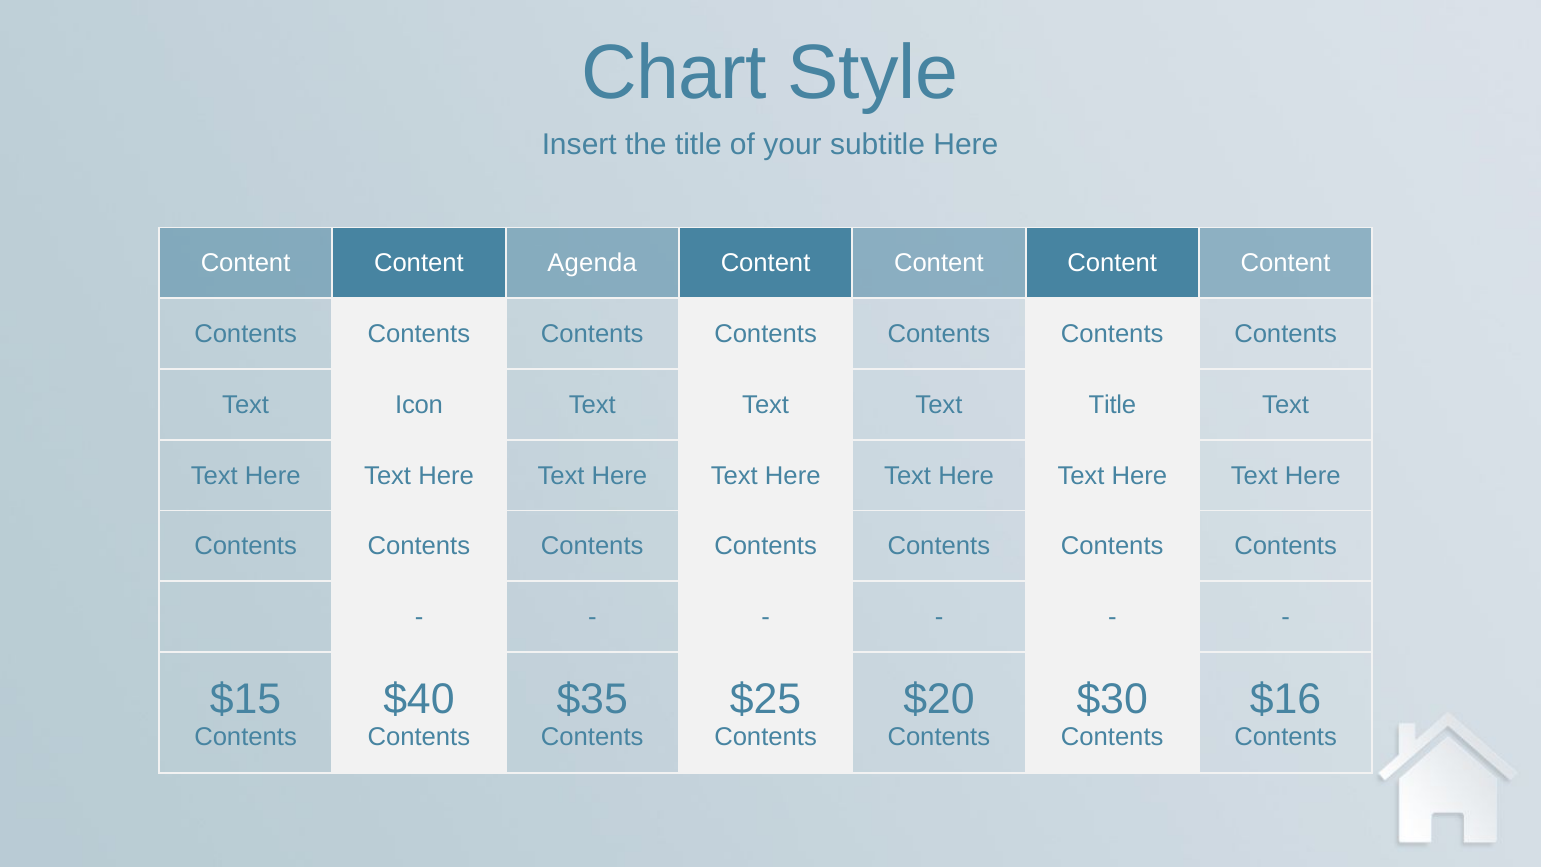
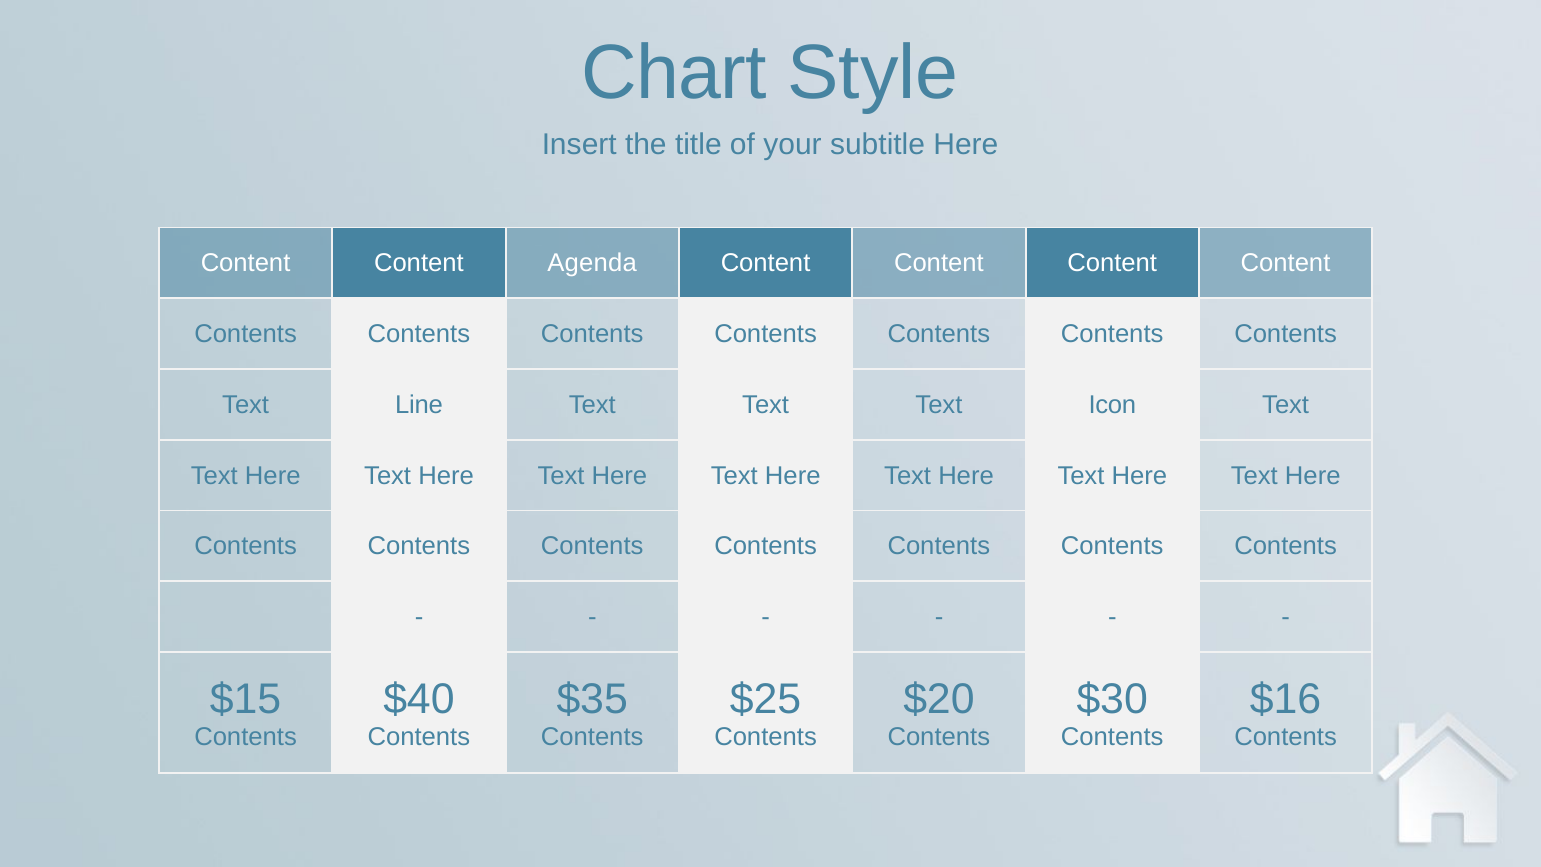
Icon: Icon -> Line
Text Title: Title -> Icon
